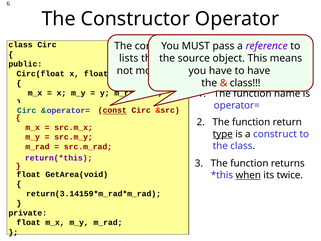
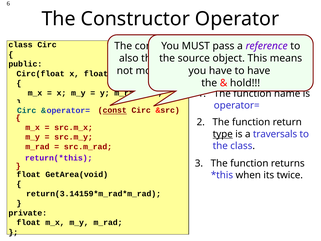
lists: lists -> also
class at (245, 83): class -> hold
construct: construct -> traversals
when underline: present -> none
